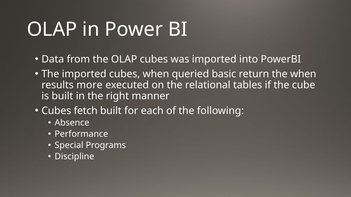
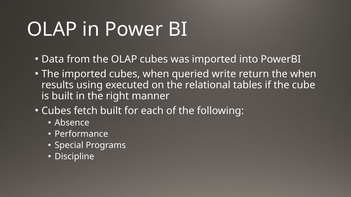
basic: basic -> write
more: more -> using
